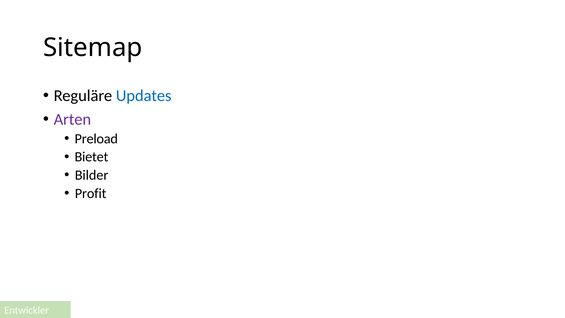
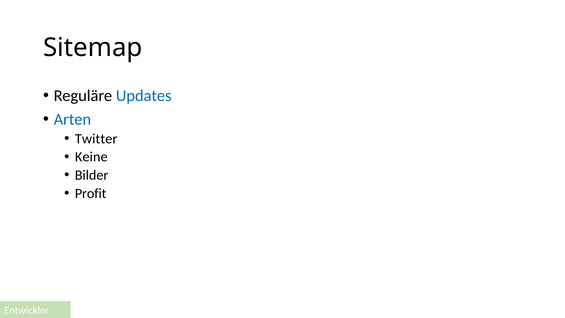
Arten colour: purple -> blue
Preload: Preload -> Twitter
Bietet: Bietet -> Keine
